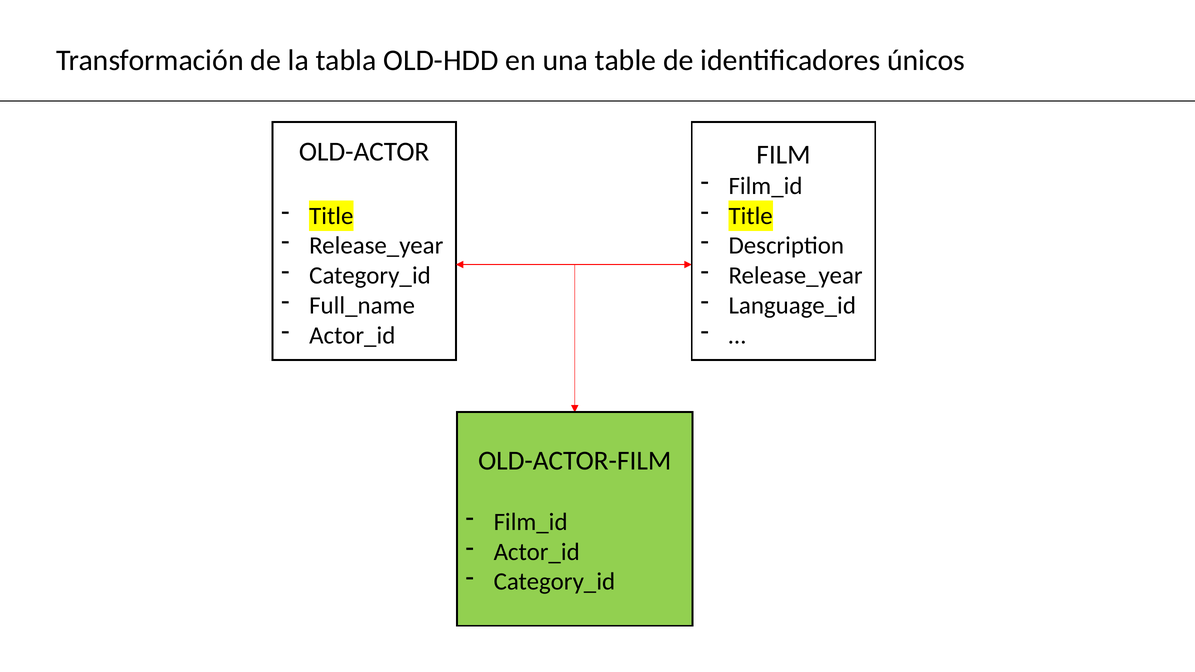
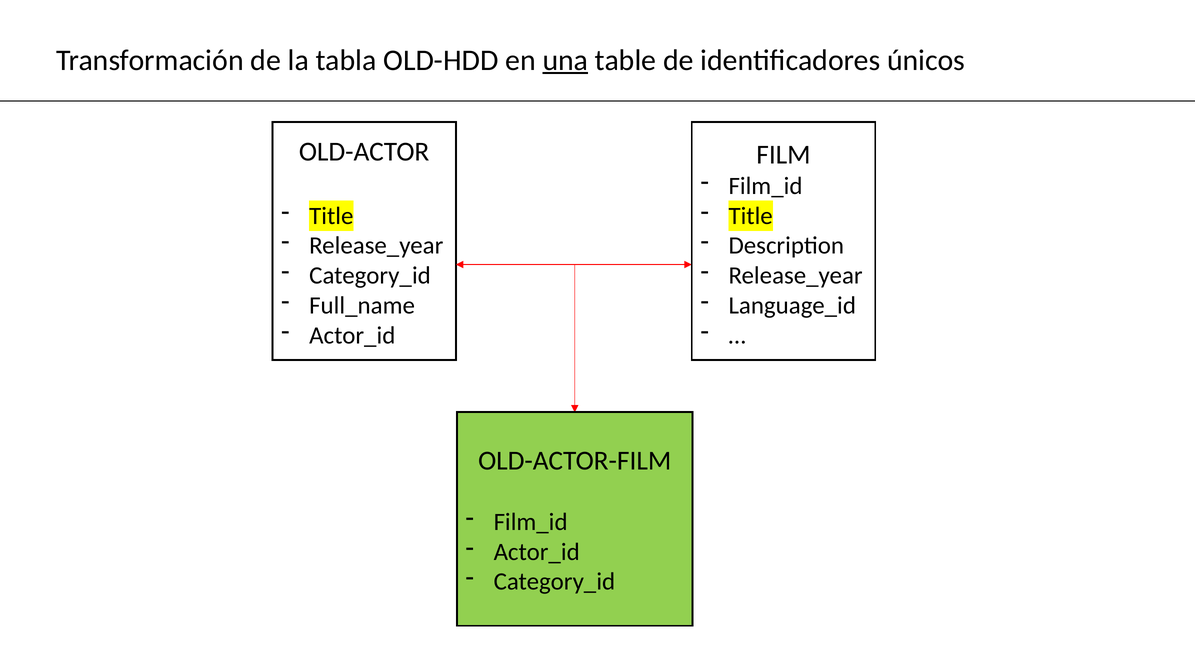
una underline: none -> present
